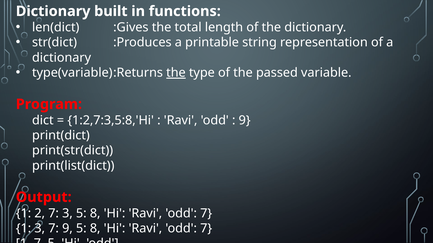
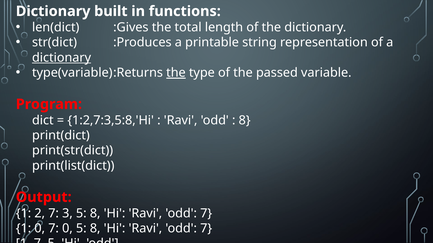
dictionary at (62, 58) underline: none -> present
9 at (245, 121): 9 -> 8
1 3: 3 -> 0
7 9: 9 -> 0
